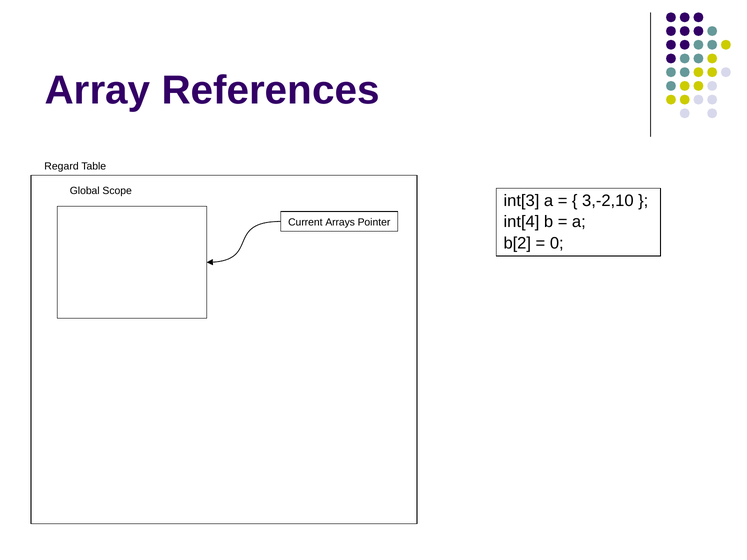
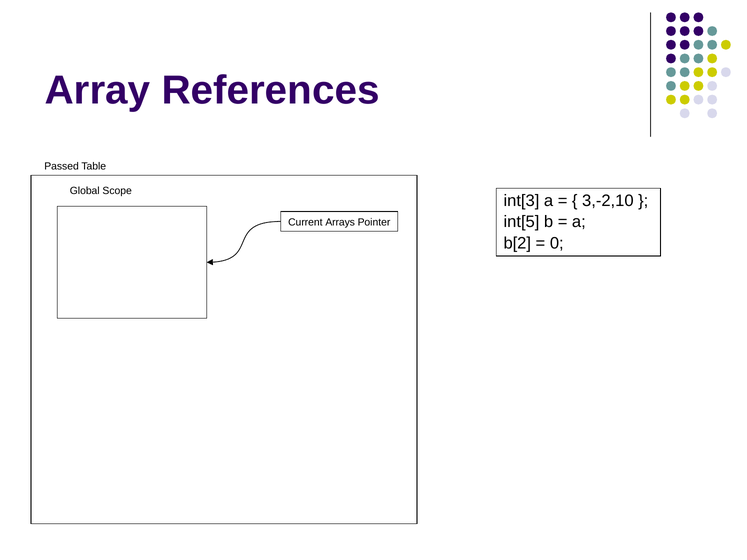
Regard: Regard -> Passed
int[4: int[4 -> int[5
